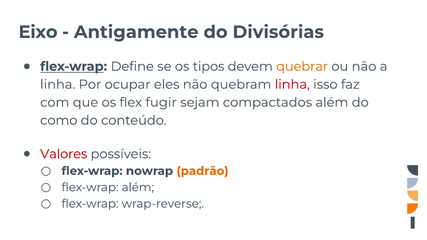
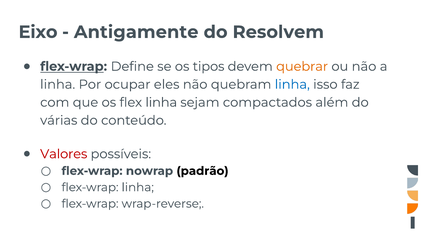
Divisórias: Divisórias -> Resolvem
linha at (292, 84) colour: red -> blue
flex fugir: fugir -> linha
como: como -> várias
padrão colour: orange -> black
flex-wrap além: além -> linha
